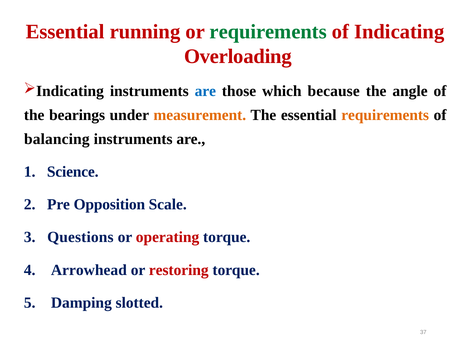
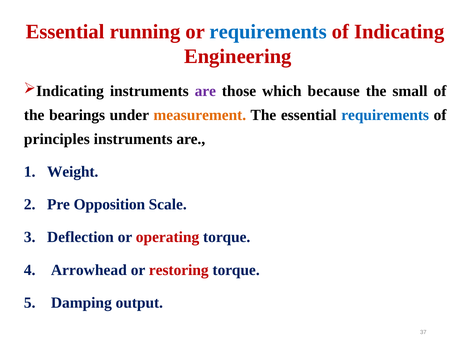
requirements at (268, 32) colour: green -> blue
Overloading: Overloading -> Engineering
are at (205, 91) colour: blue -> purple
angle: angle -> small
requirements at (385, 115) colour: orange -> blue
balancing: balancing -> principles
Science: Science -> Weight
Questions: Questions -> Deflection
slotted: slotted -> output
